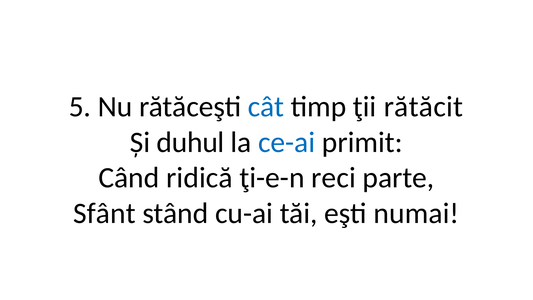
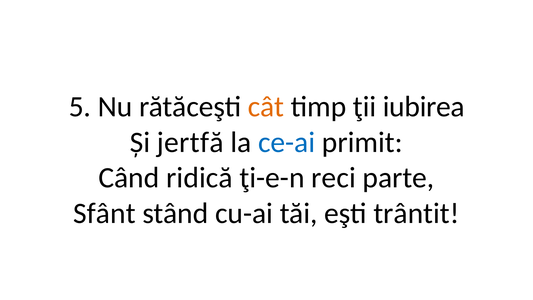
cât colour: blue -> orange
rătăcit: rătăcit -> iubirea
duhul: duhul -> jertfă
numai: numai -> trântit
